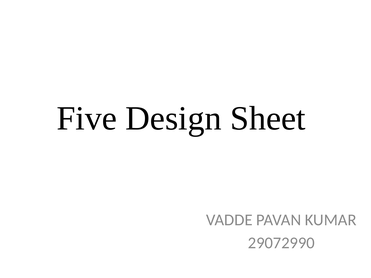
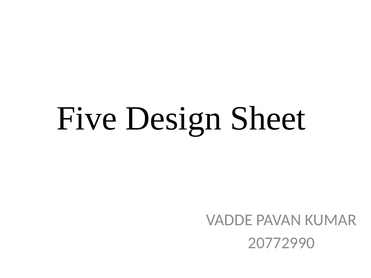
29072990: 29072990 -> 20772990
